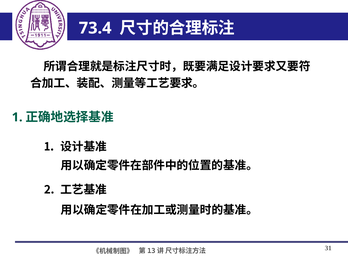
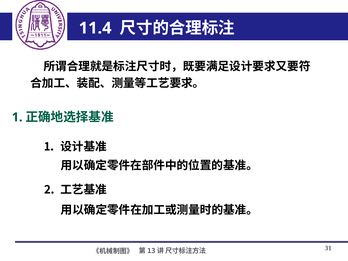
73.4: 73.4 -> 11.4
